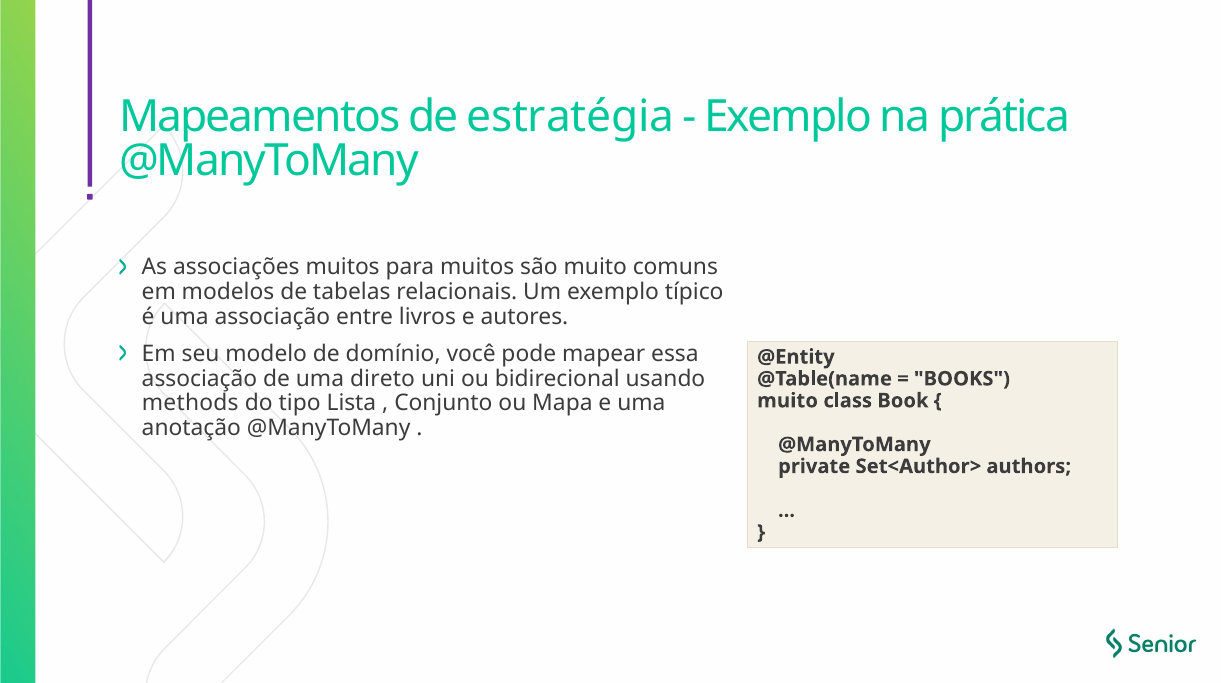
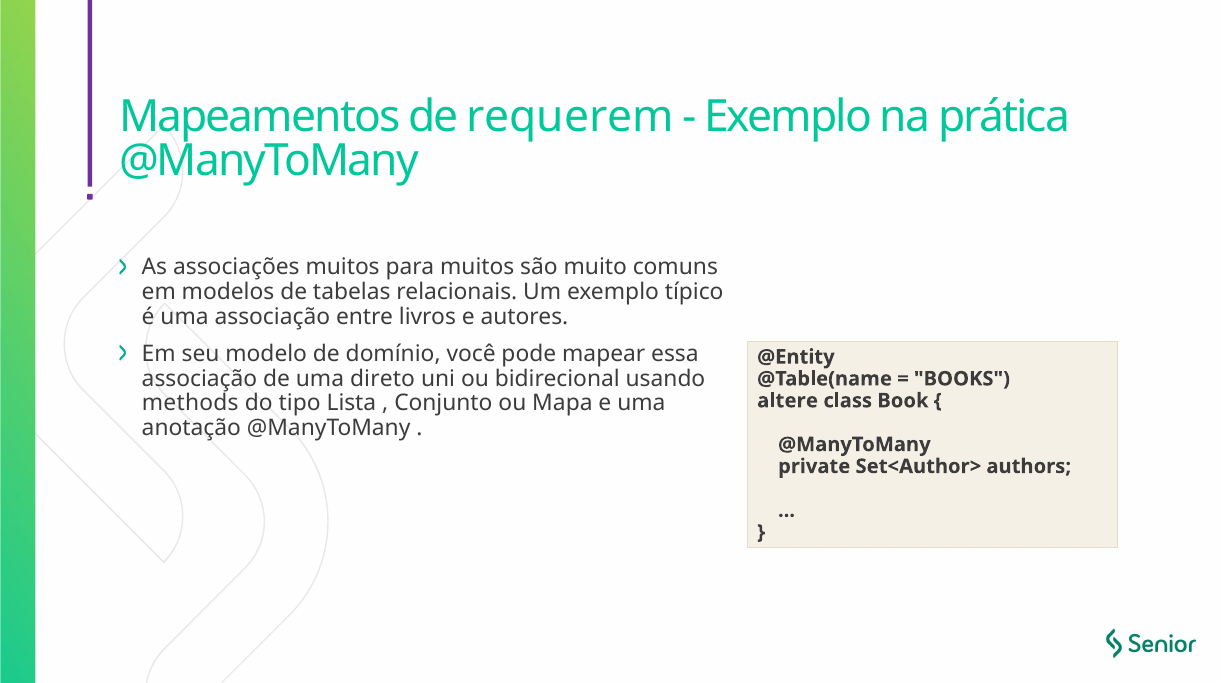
estratégia: estratégia -> requerem
muito at (788, 400): muito -> altere
